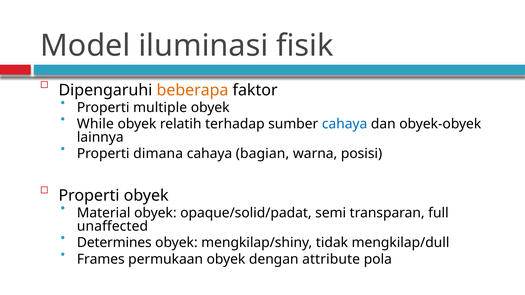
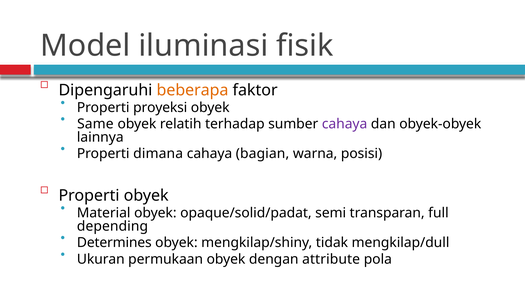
multiple: multiple -> proyeksi
While: While -> Same
cahaya at (345, 124) colour: blue -> purple
unaffected: unaffected -> depending
Frames: Frames -> Ukuran
